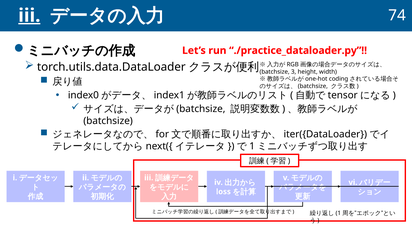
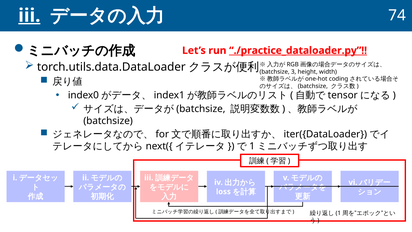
./practice_dataloader.py underline: none -> present
